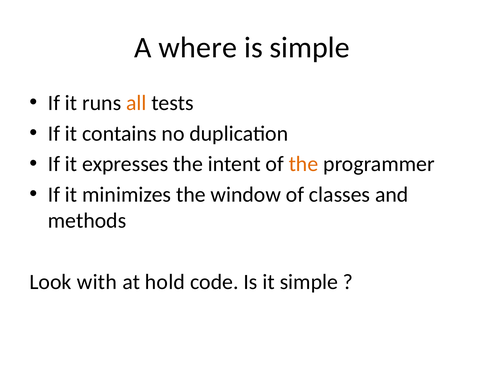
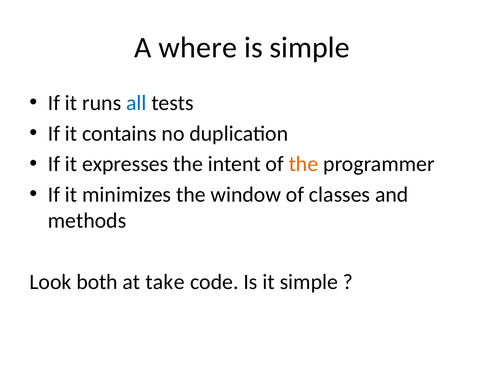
all colour: orange -> blue
with: with -> both
hold: hold -> take
